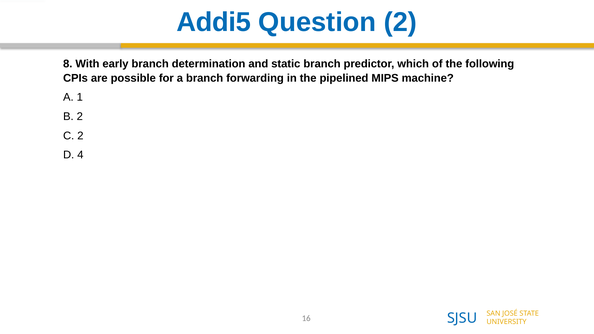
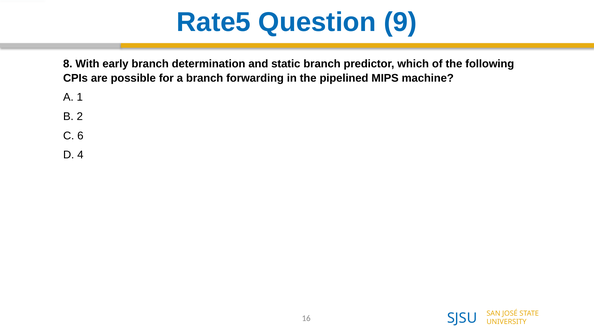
Addi5: Addi5 -> Rate5
Question 2: 2 -> 9
C 2: 2 -> 6
